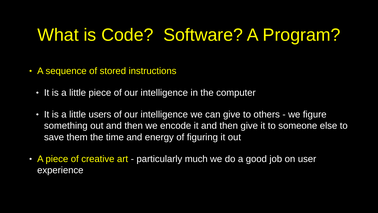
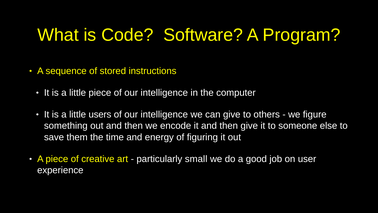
much: much -> small
